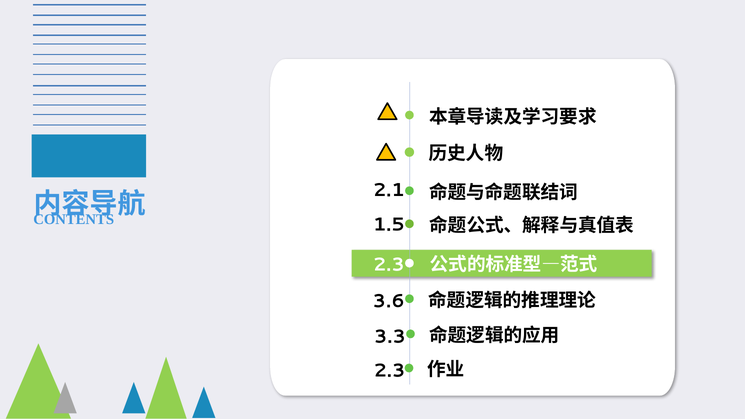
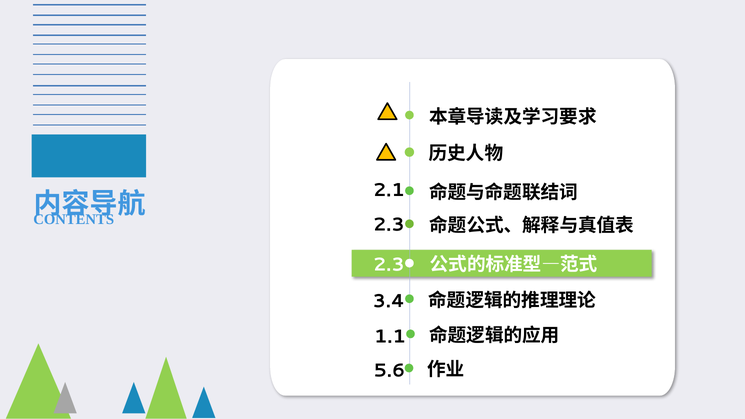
1.5 at (389, 224): 1.5 -> 2.3
3.6: 3.6 -> 3.4
3.3: 3.3 -> 1.1
2.3 at (389, 371): 2.3 -> 5.6
